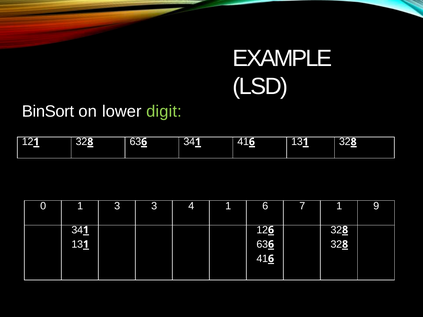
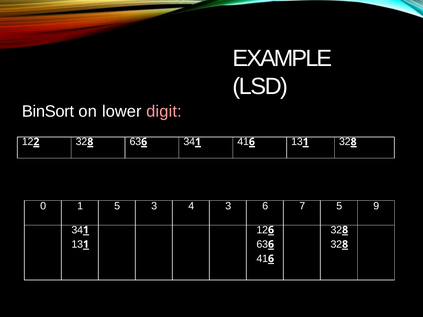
digit colour: light green -> pink
1 at (36, 142): 1 -> 2
1 3: 3 -> 5
4 1: 1 -> 3
7 1: 1 -> 5
